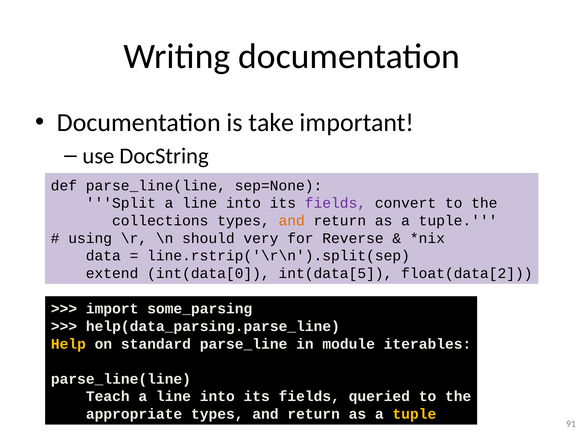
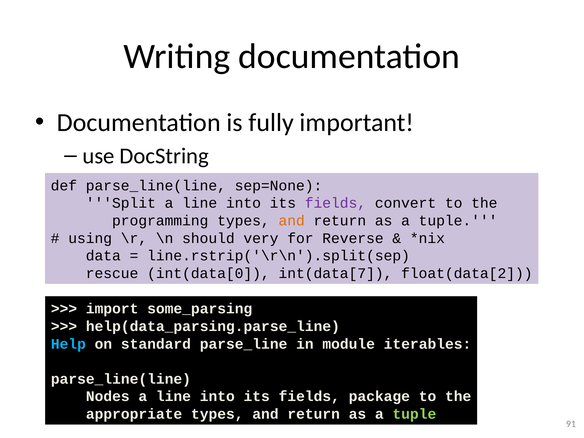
take: take -> fully
collections: collections -> programming
extend: extend -> rescue
int(data[5: int(data[5 -> int(data[7
Help colour: yellow -> light blue
Teach: Teach -> Nodes
queried: queried -> package
tuple at (414, 414) colour: yellow -> light green
